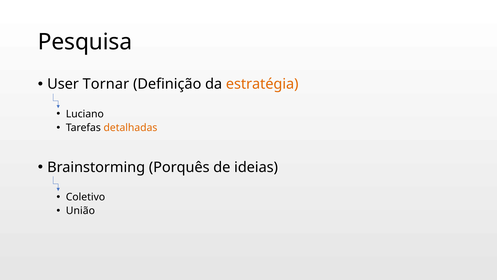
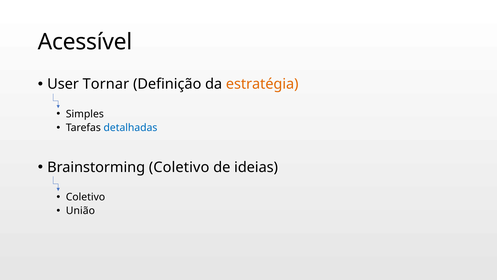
Pesquisa: Pesquisa -> Acessível
Luciano: Luciano -> Simples
detalhadas colour: orange -> blue
Brainstorming Porquês: Porquês -> Coletivo
